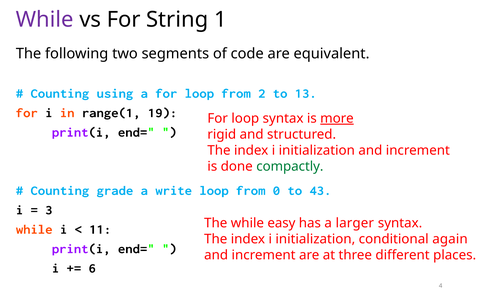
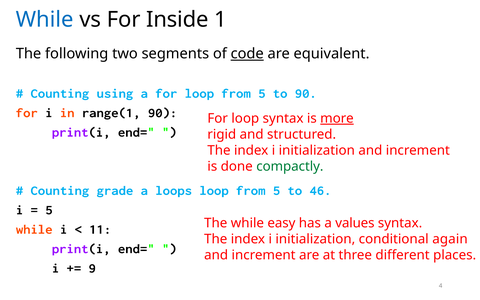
While at (45, 19) colour: purple -> blue
String: String -> Inside
code underline: none -> present
for loop from 2: 2 -> 5
to 13: 13 -> 90
range(1 19: 19 -> 90
write: write -> loops
0 at (276, 190): 0 -> 5
43: 43 -> 46
3 at (49, 210): 3 -> 5
larger: larger -> values
6: 6 -> 9
